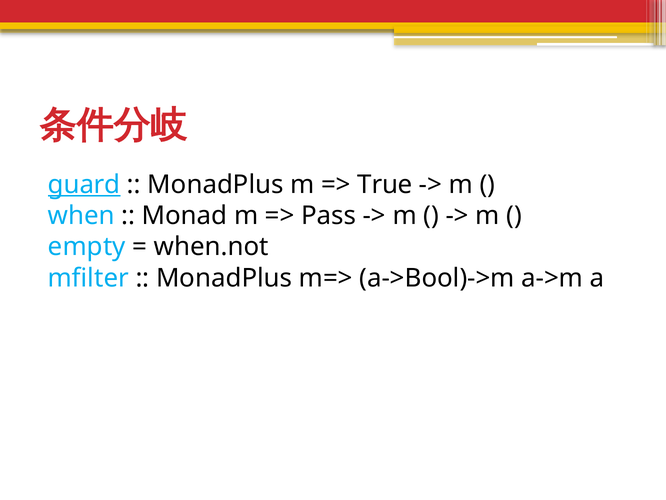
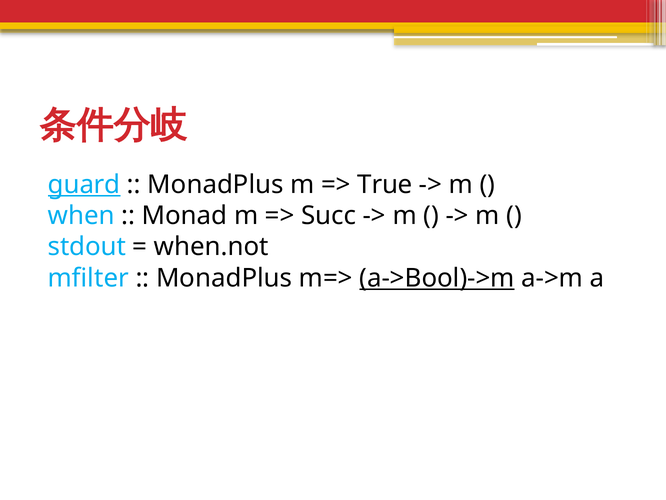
Pass: Pass -> Succ
empty: empty -> stdout
a->Bool)->m underline: none -> present
